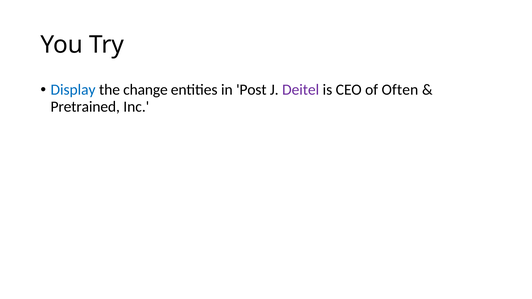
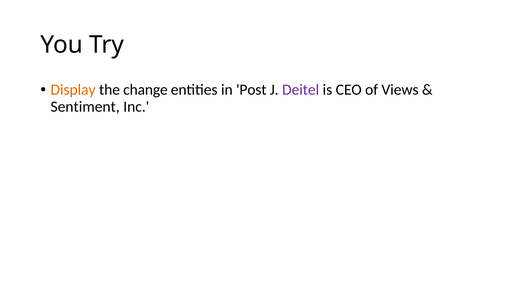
Display colour: blue -> orange
Often: Often -> Views
Pretrained: Pretrained -> Sentiment
